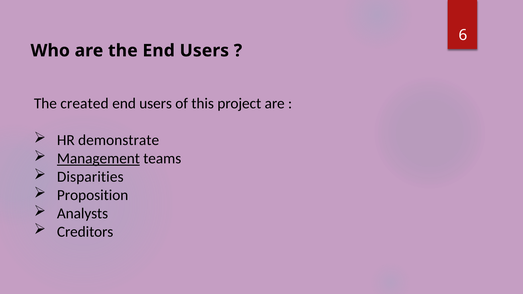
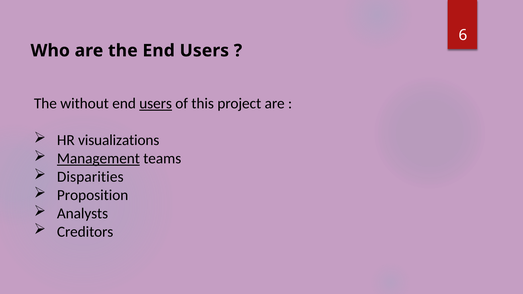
created: created -> without
users at (156, 104) underline: none -> present
demonstrate: demonstrate -> visualizations
